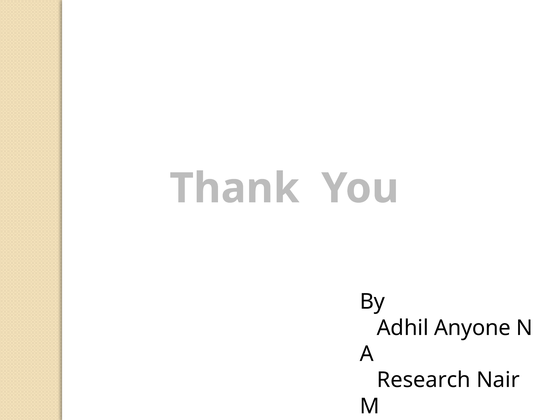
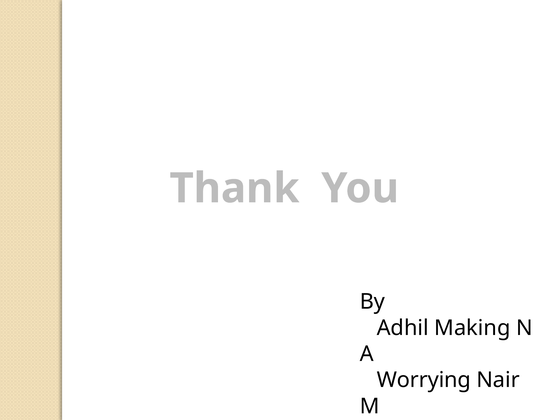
Anyone: Anyone -> Making
Research: Research -> Worrying
